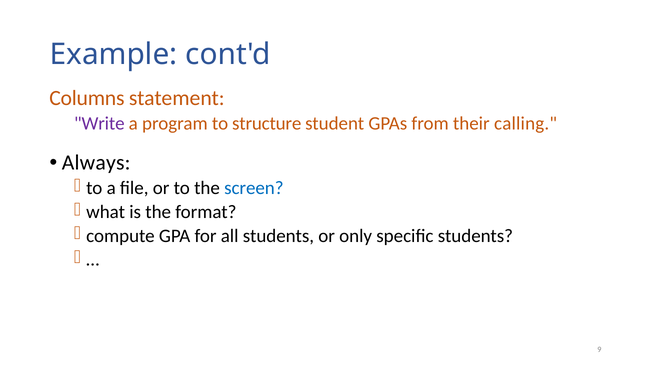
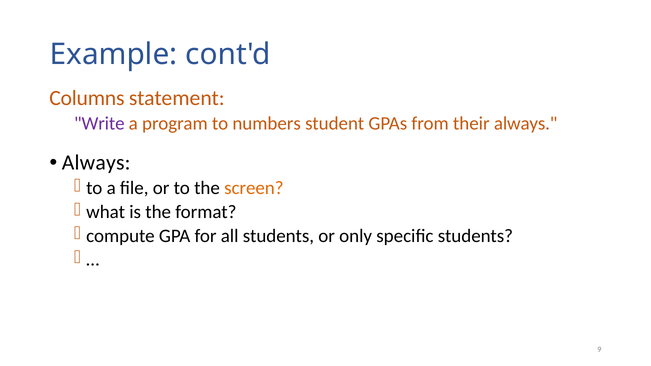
structure: structure -> numbers
their calling: calling -> always
screen colour: blue -> orange
